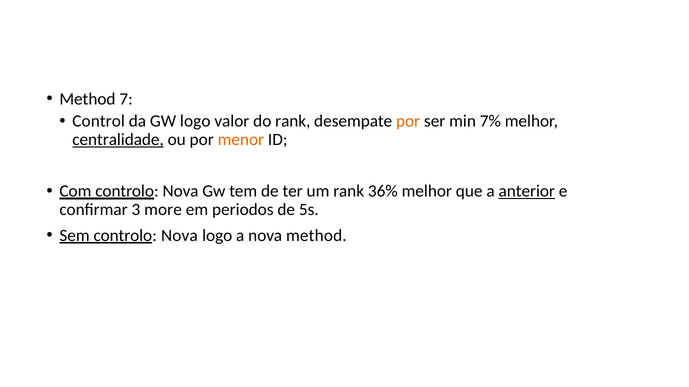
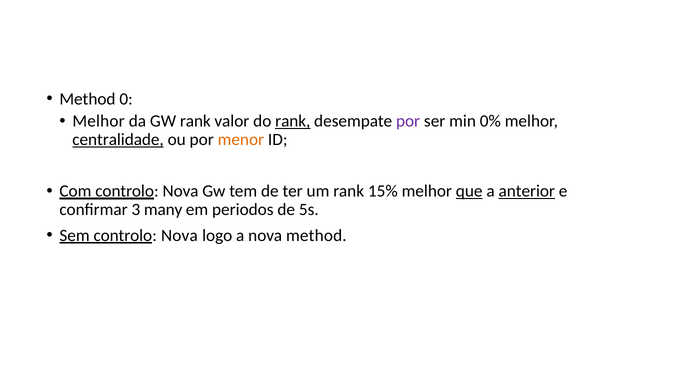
7: 7 -> 0
Control at (99, 121): Control -> Melhor
GW logo: logo -> rank
rank at (293, 121) underline: none -> present
por at (408, 121) colour: orange -> purple
7%: 7% -> 0%
36%: 36% -> 15%
que underline: none -> present
more: more -> many
